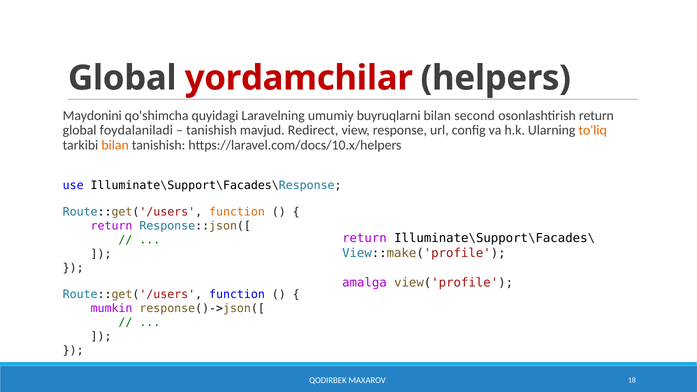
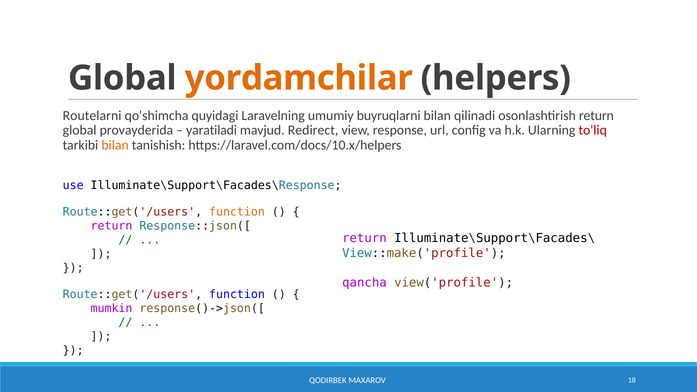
yordamchilar colour: red -> orange
Maydonini: Maydonini -> Routelarni
second: second -> qilinadi
foydalaniladi: foydalaniladi -> provayderida
tanishish at (211, 130): tanishish -> yaratiladi
to'liq colour: orange -> red
amalga: amalga -> qancha
